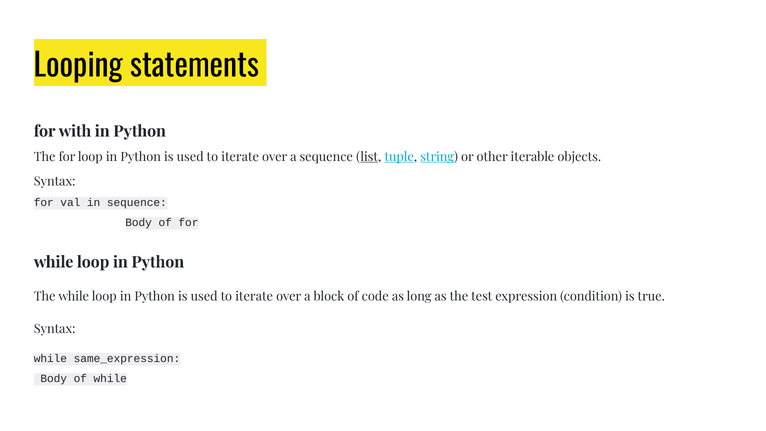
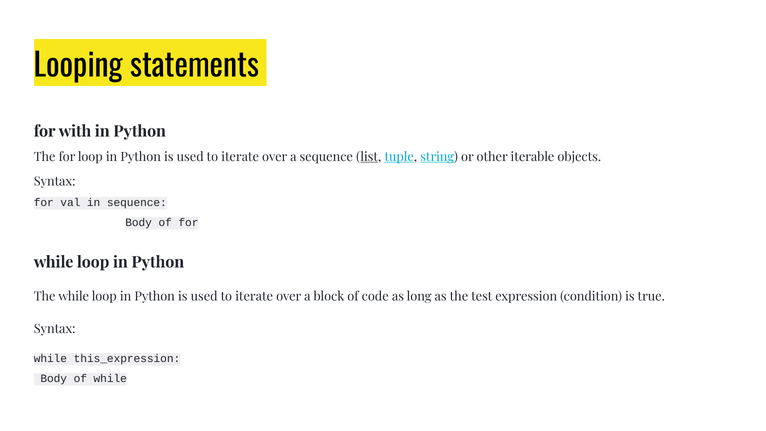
same_expression: same_expression -> this_expression
